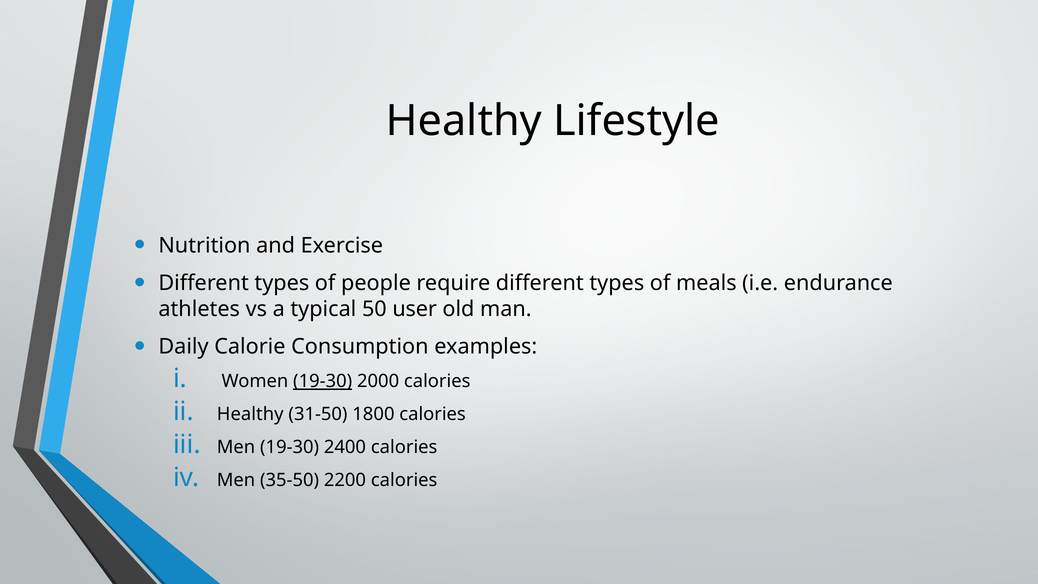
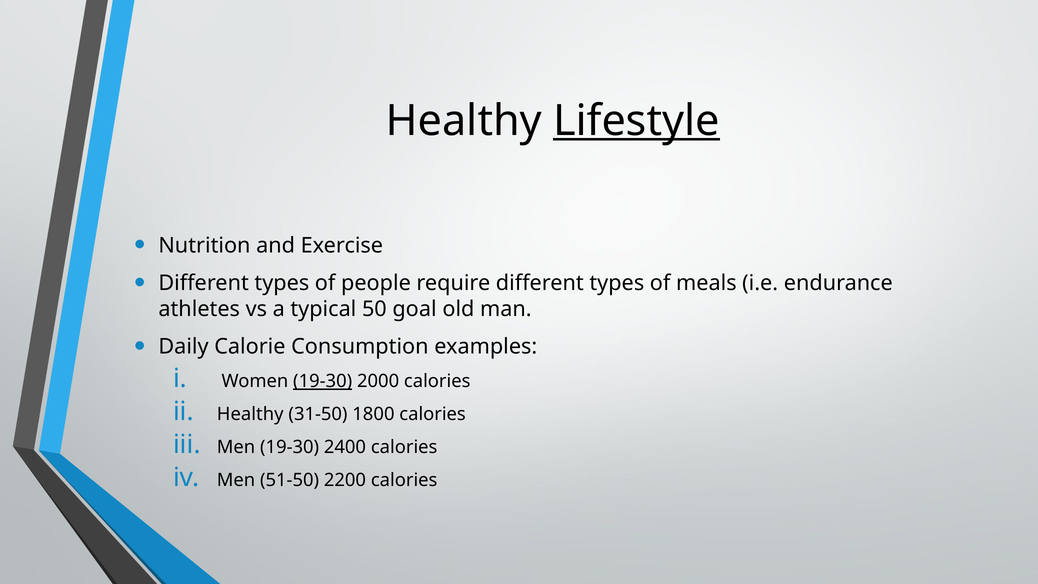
Lifestyle underline: none -> present
user: user -> goal
35-50: 35-50 -> 51-50
